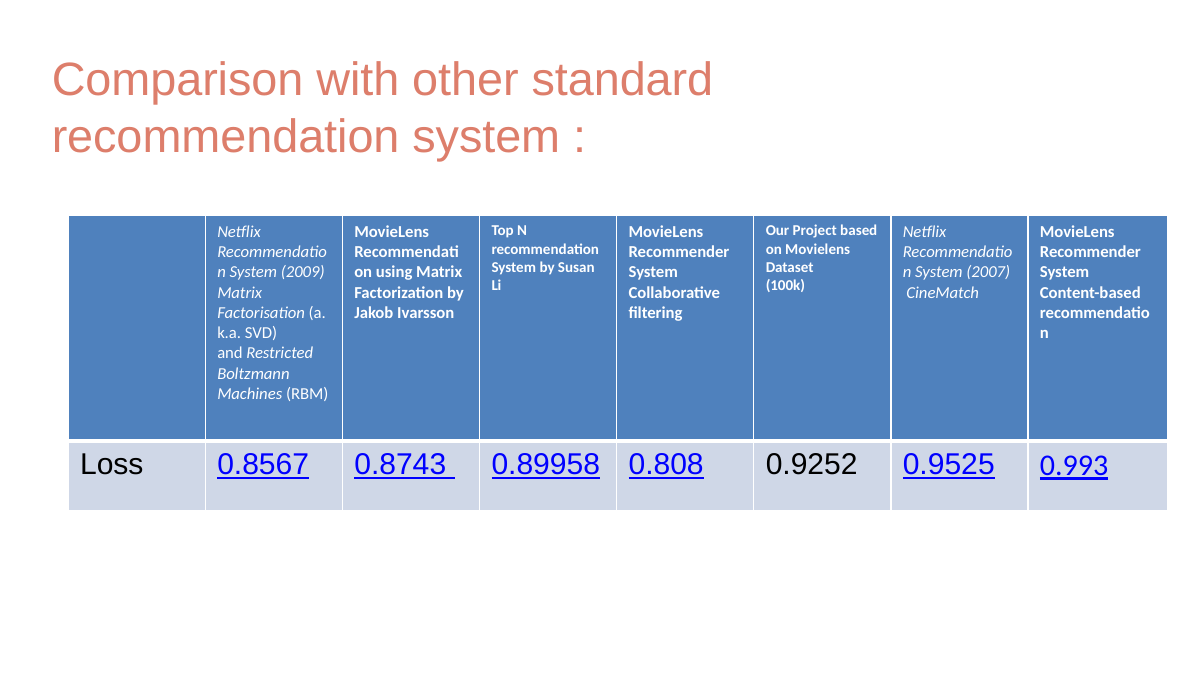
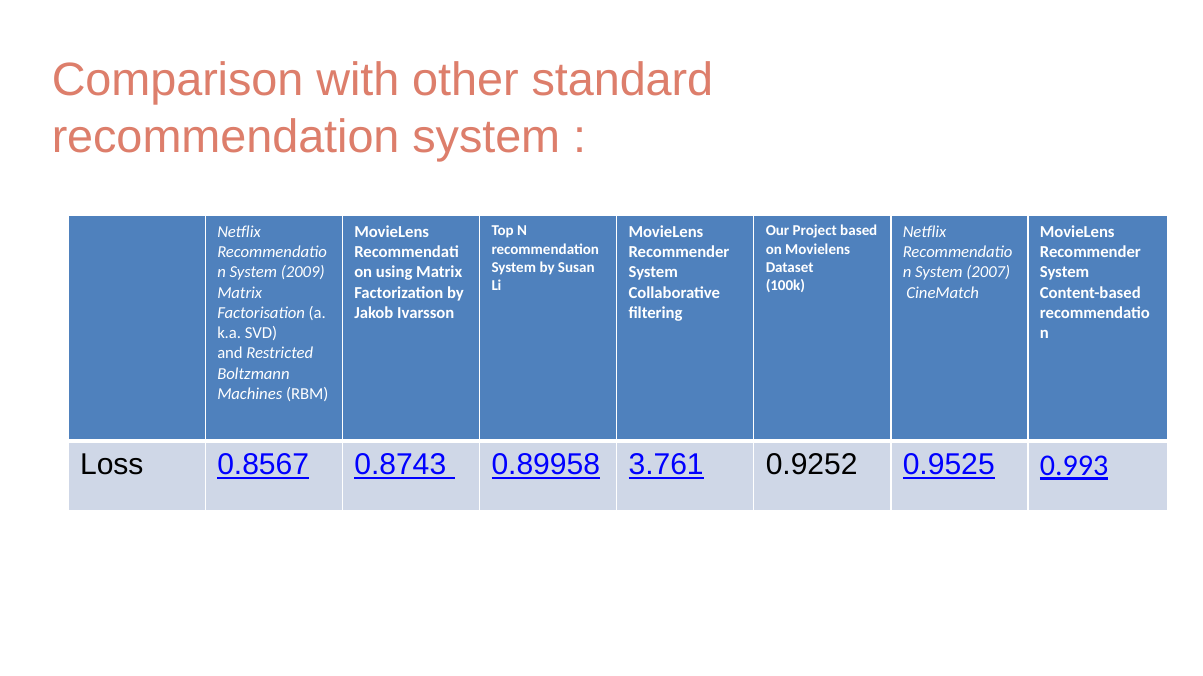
0.808: 0.808 -> 3.761
